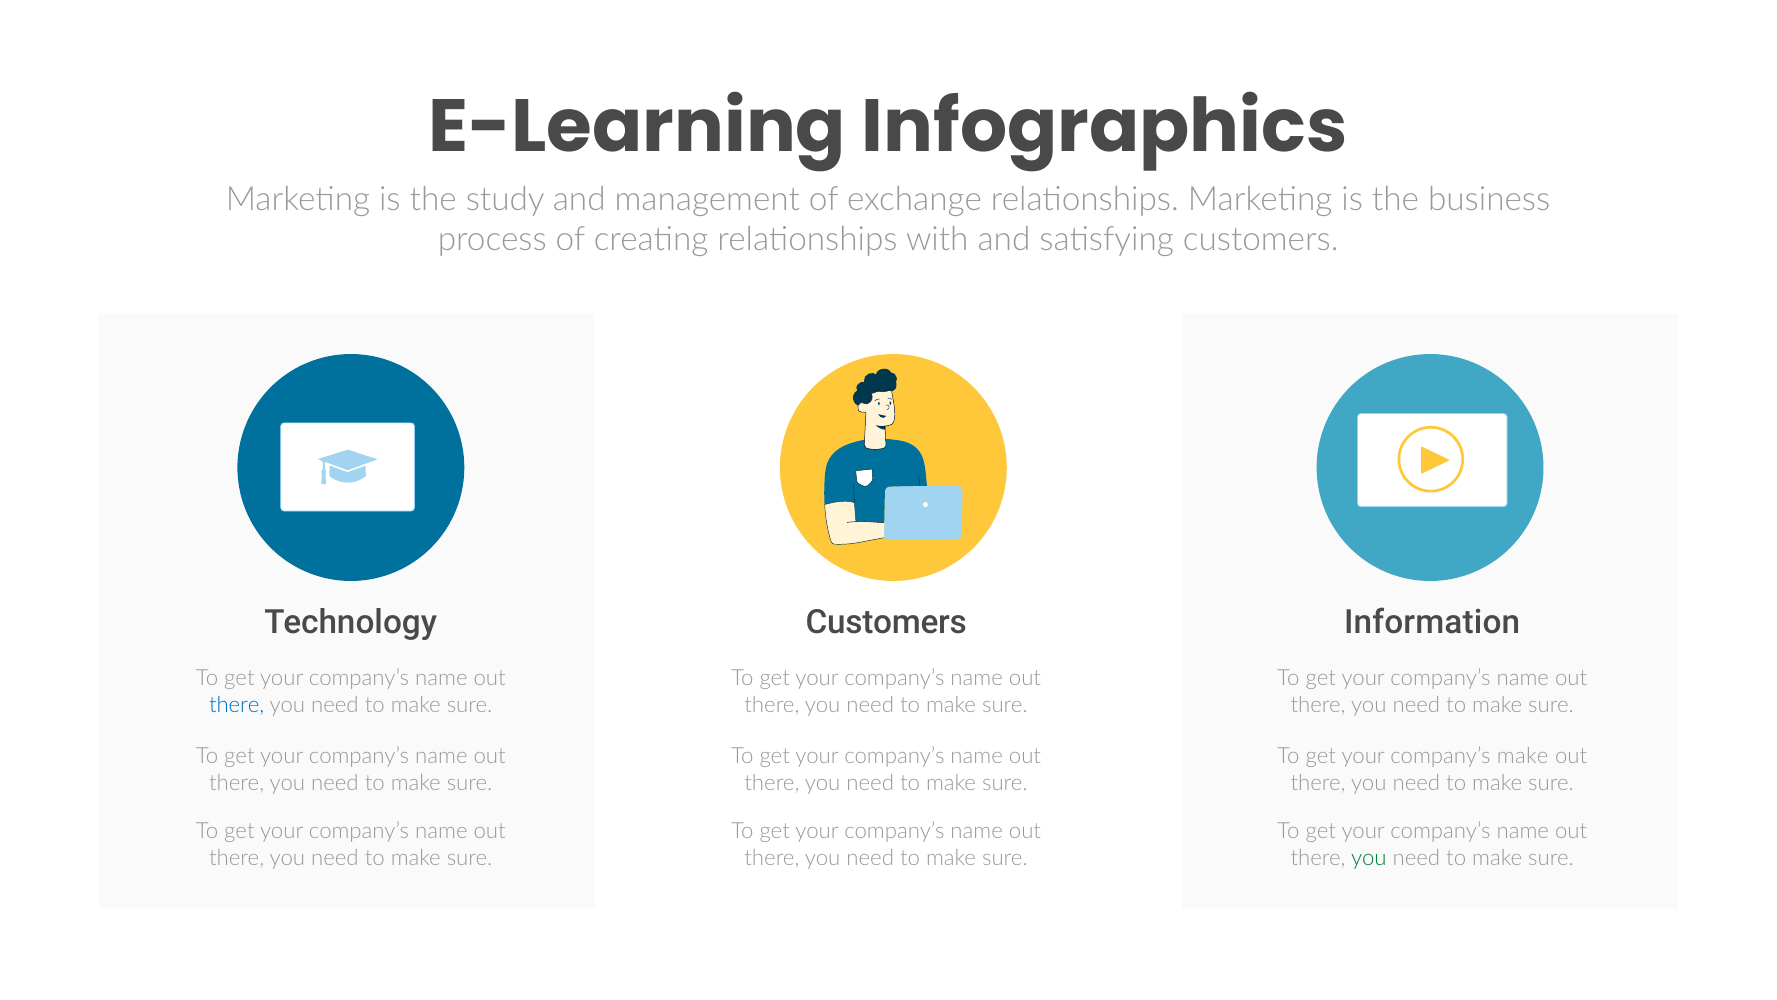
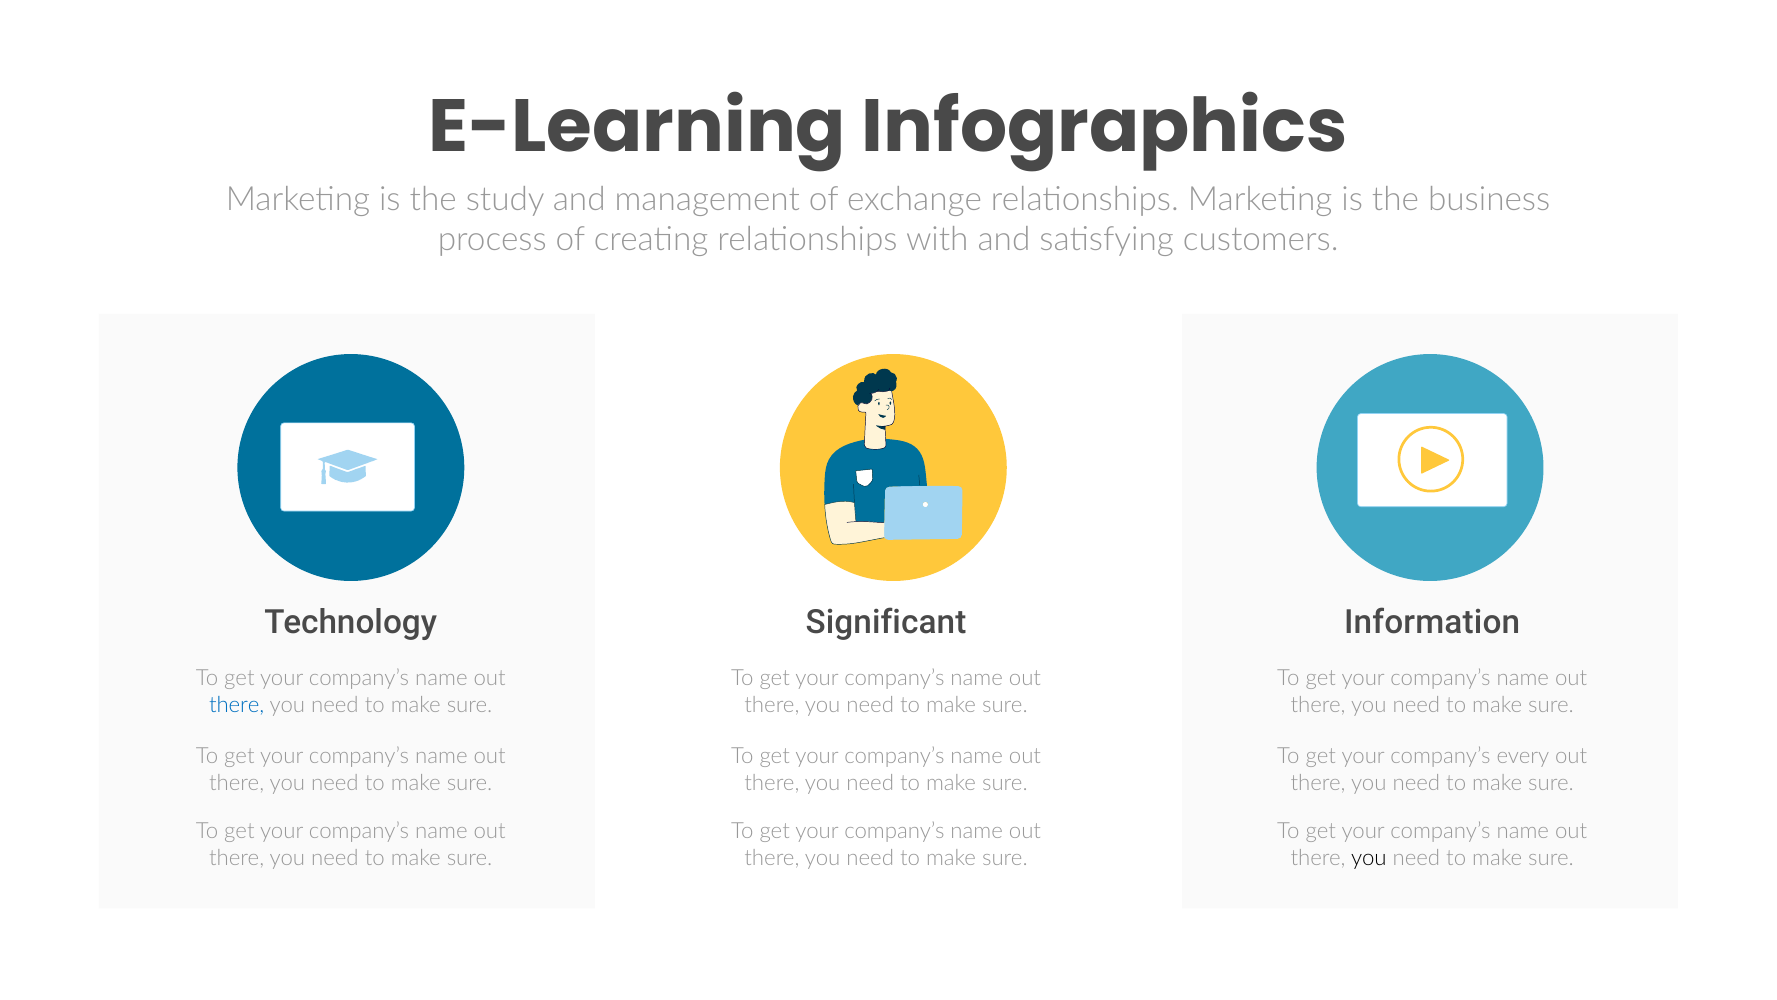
Customers at (886, 623): Customers -> Significant
company’s make: make -> every
you at (1369, 858) colour: green -> black
